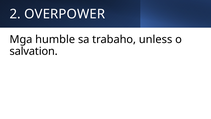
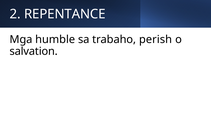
OVERPOWER: OVERPOWER -> REPENTANCE
unless: unless -> perish
